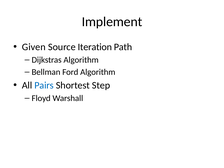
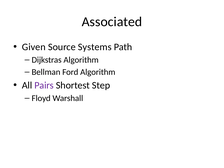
Implement: Implement -> Associated
Iteration: Iteration -> Systems
Pairs colour: blue -> purple
